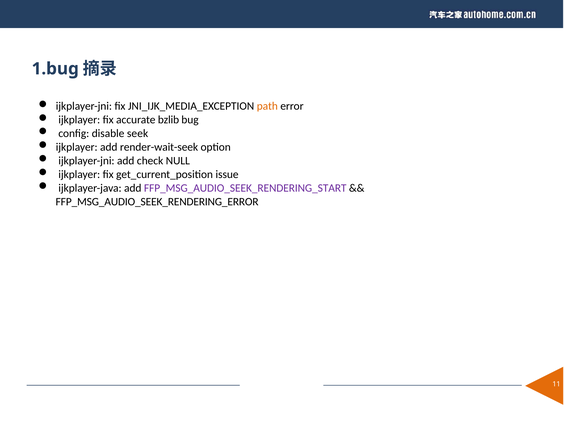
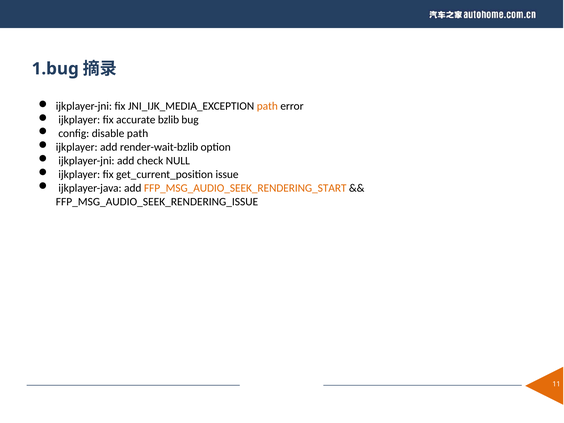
disable seek: seek -> path
render-wait-seek: render-wait-seek -> render-wait-bzlib
FFP_MSG_AUDIO_SEEK_RENDERING_START colour: purple -> orange
FFP_MSG_AUDIO_SEEK_RENDERING_ERROR: FFP_MSG_AUDIO_SEEK_RENDERING_ERROR -> FFP_MSG_AUDIO_SEEK_RENDERING_ISSUE
